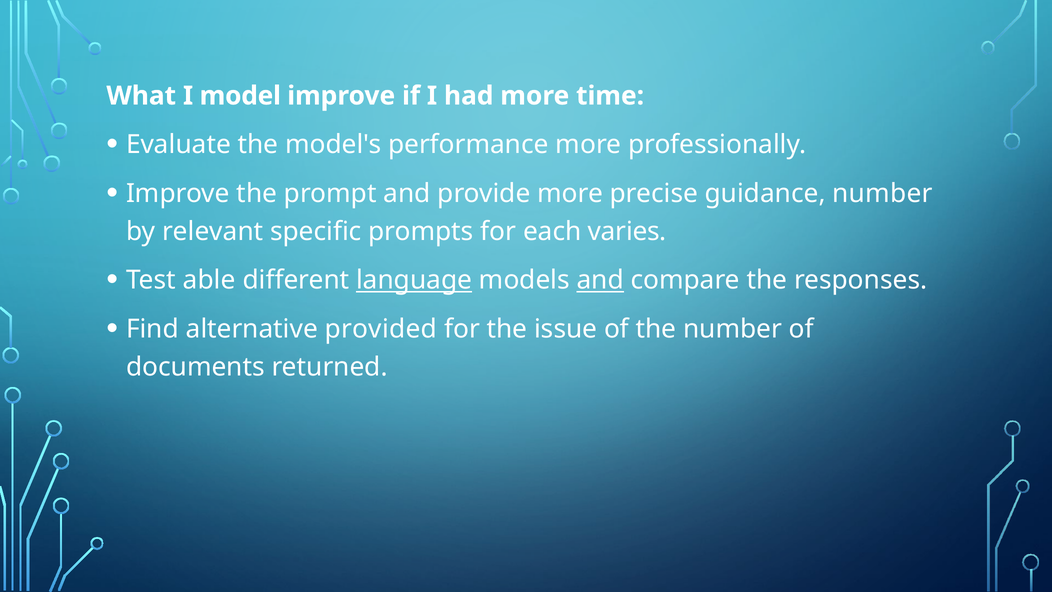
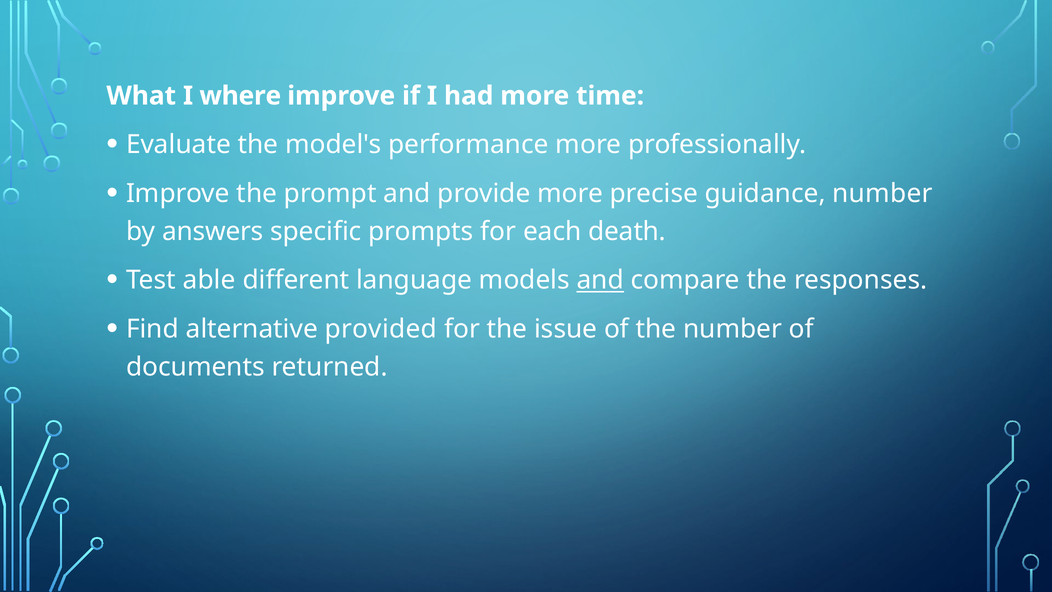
model: model -> where
relevant: relevant -> answers
varies: varies -> death
language underline: present -> none
